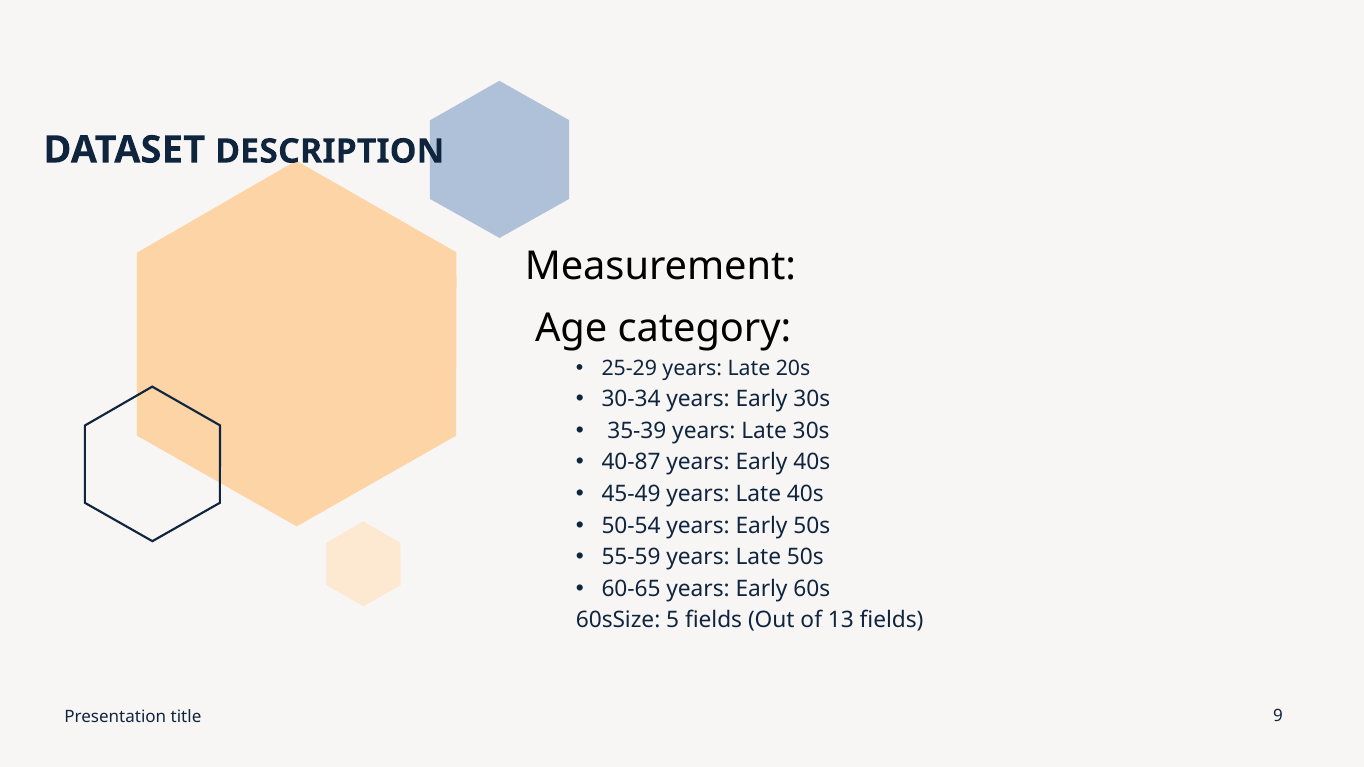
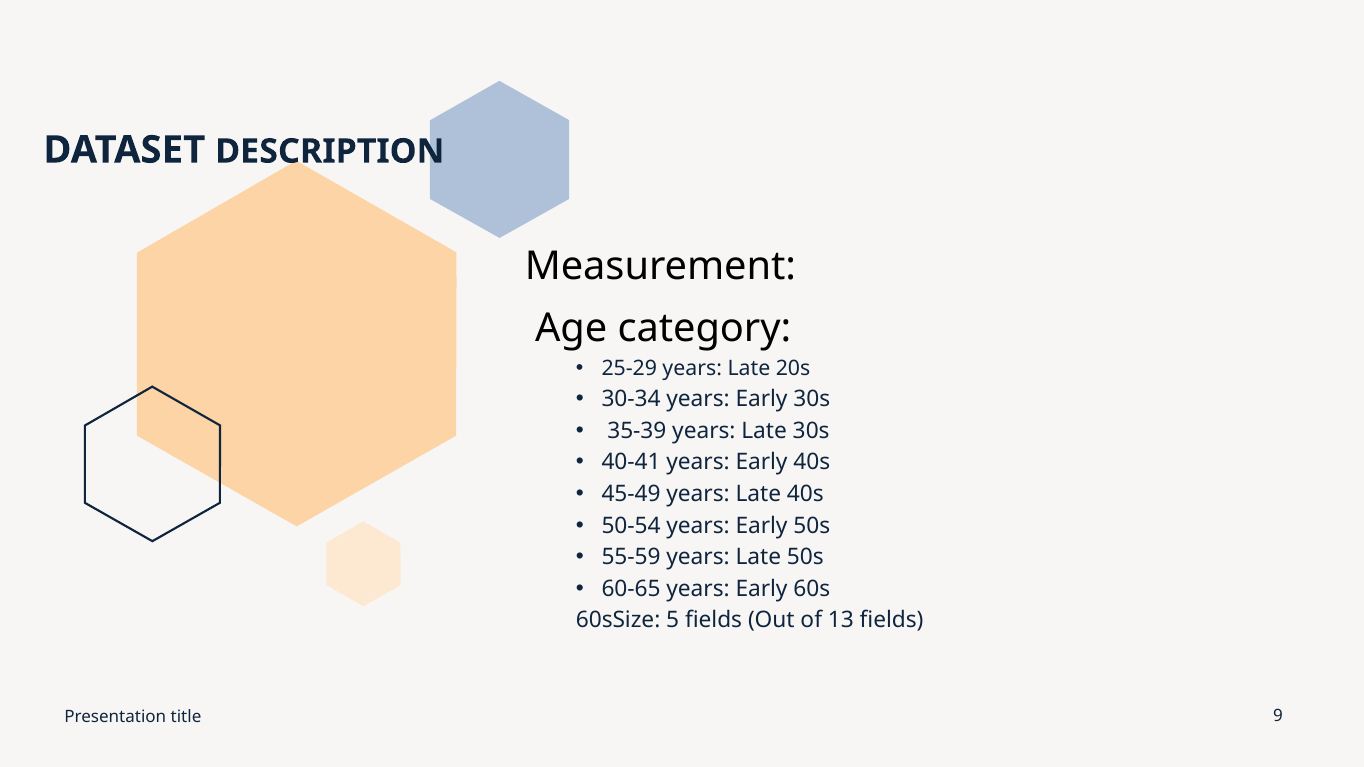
40-87: 40-87 -> 40-41
